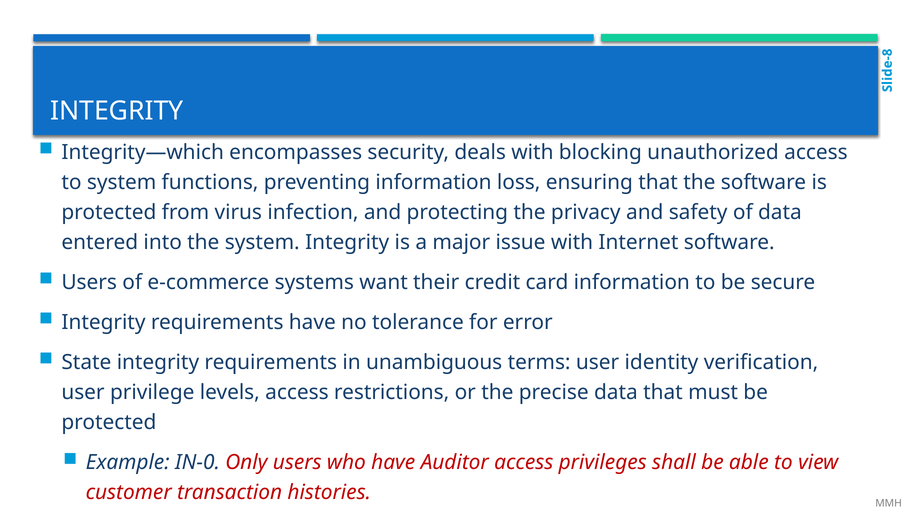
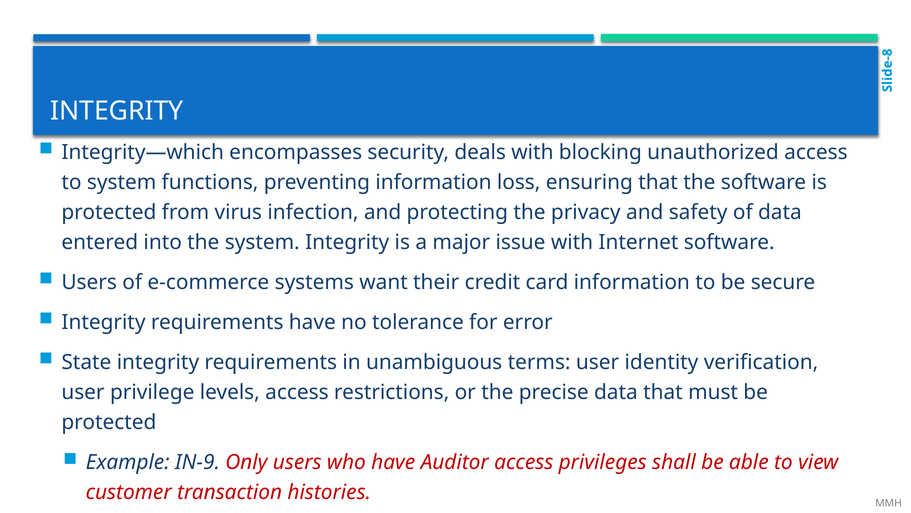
IN-0: IN-0 -> IN-9
